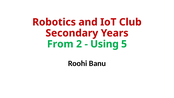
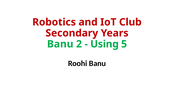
From at (60, 44): From -> Banu
